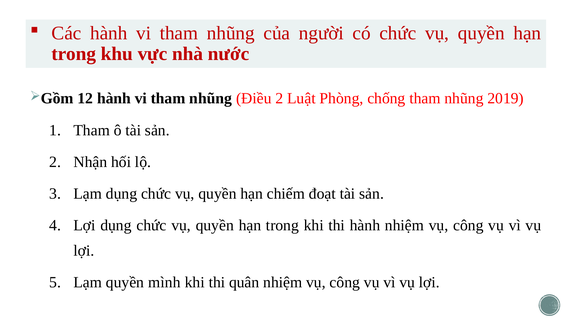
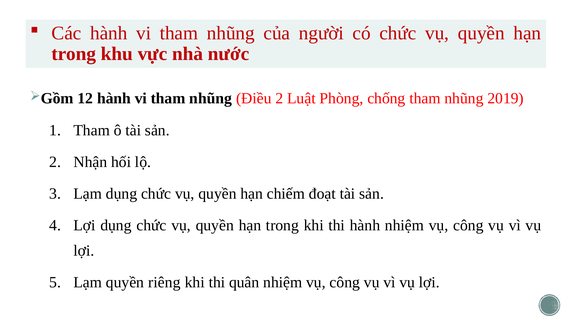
mình: mình -> riêng
